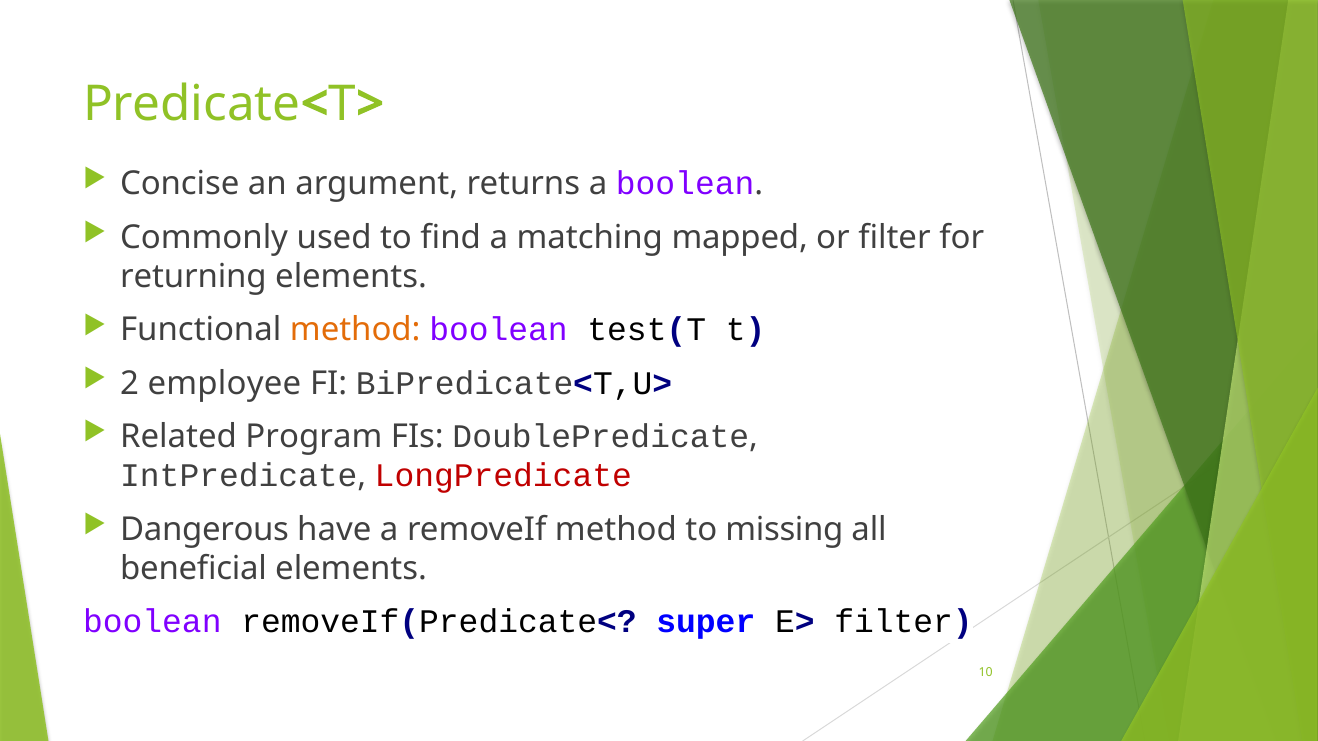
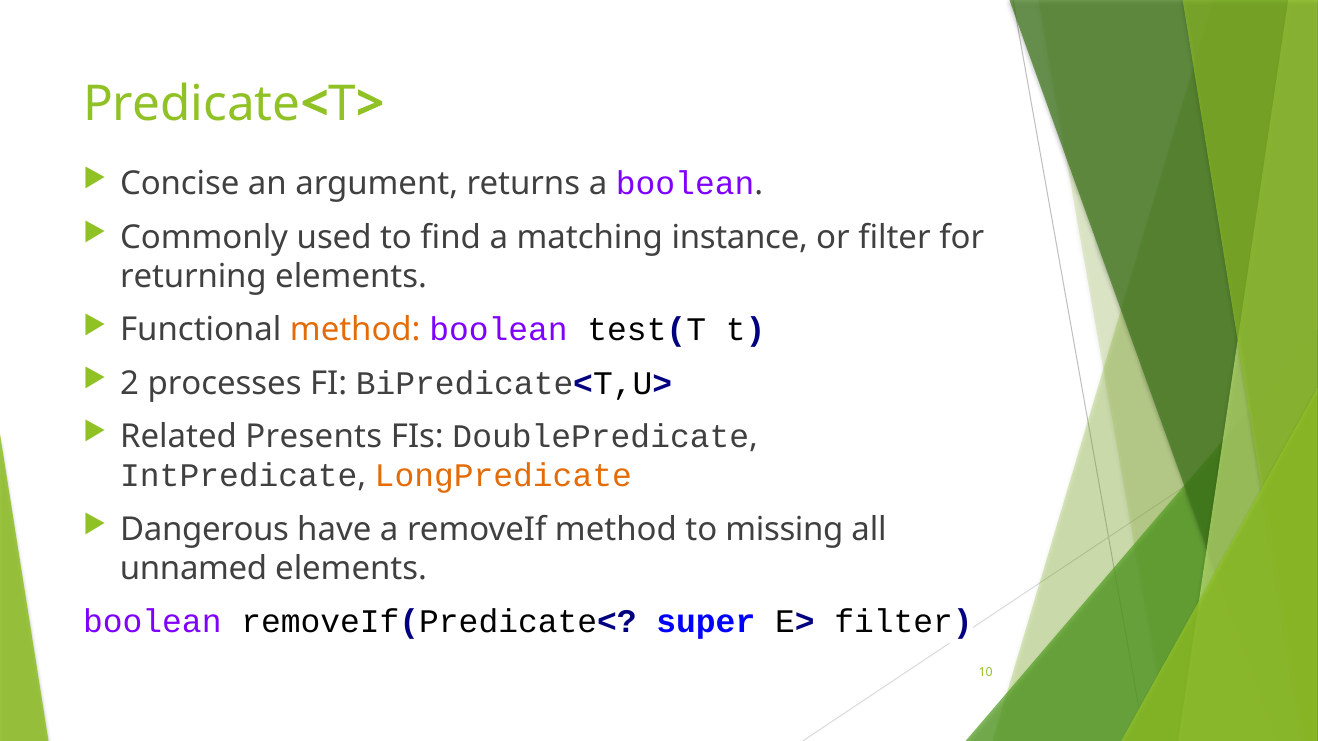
mapped: mapped -> instance
employee: employee -> processes
Program: Program -> Presents
LongPredicate colour: red -> orange
beneficial: beneficial -> unnamed
